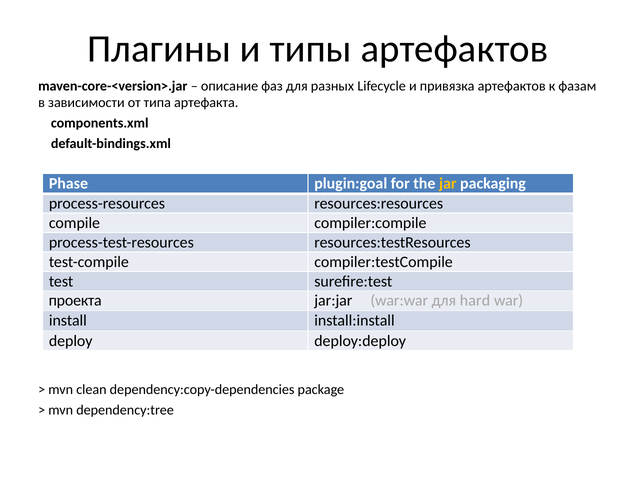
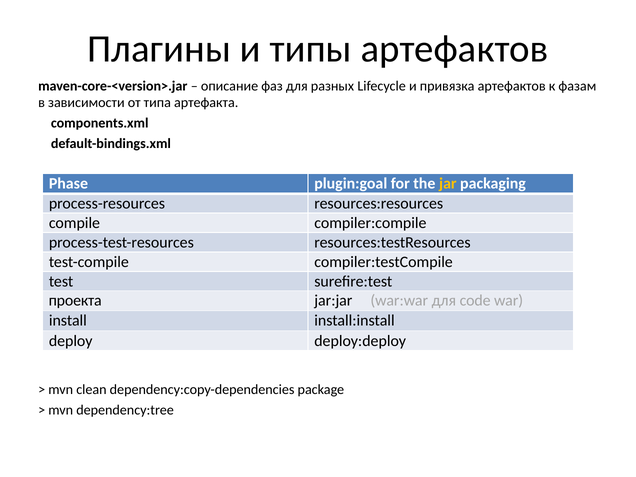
hard: hard -> code
